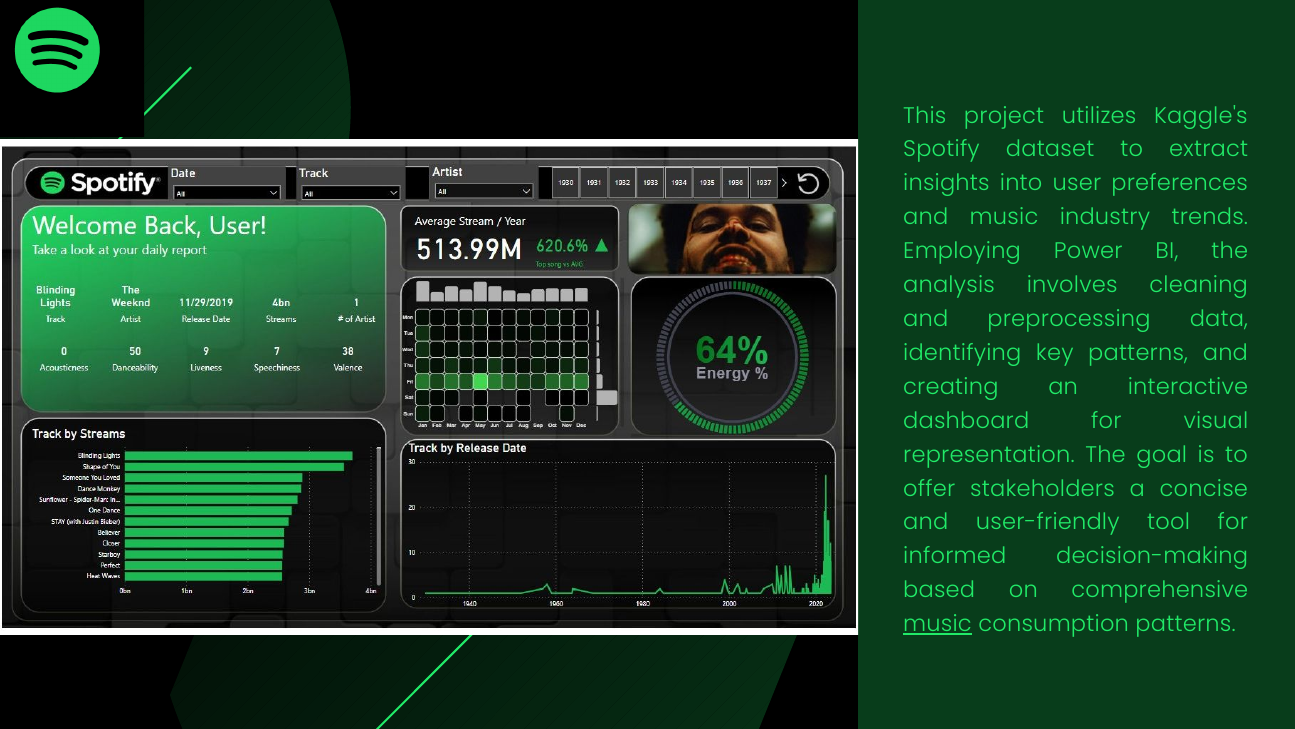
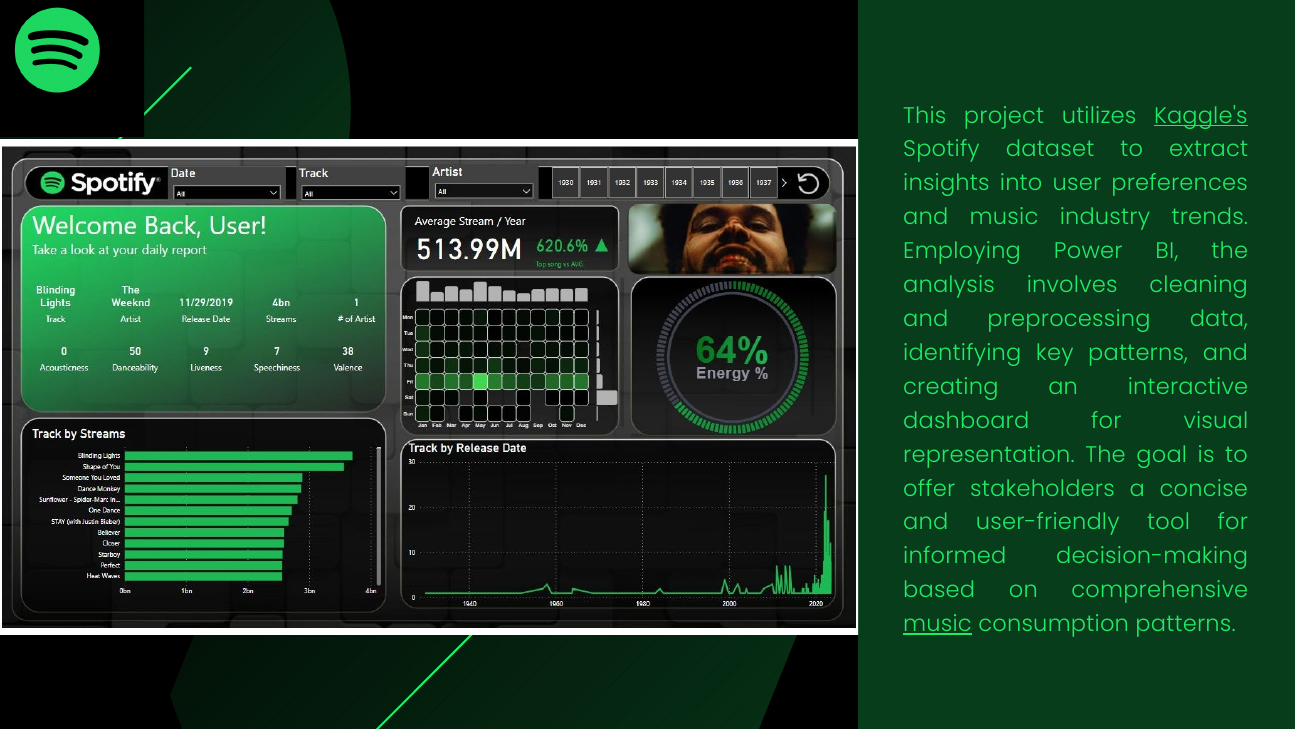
Kaggle's underline: none -> present
